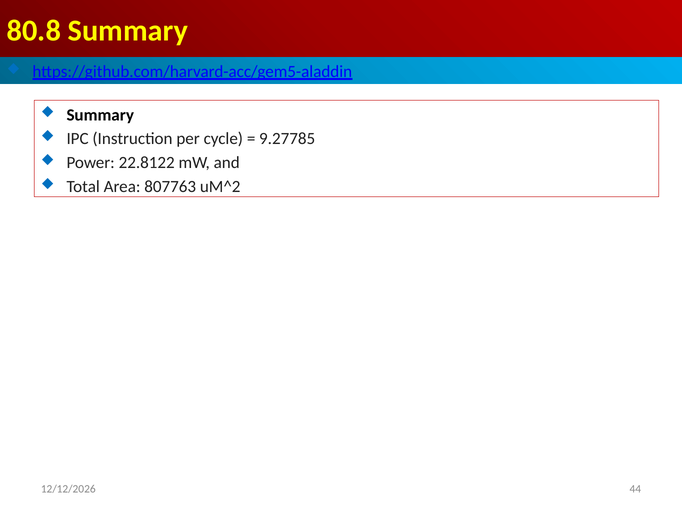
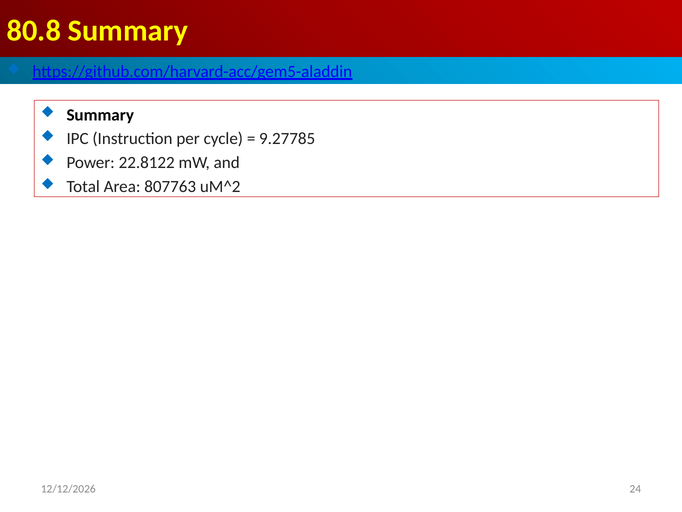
44: 44 -> 24
